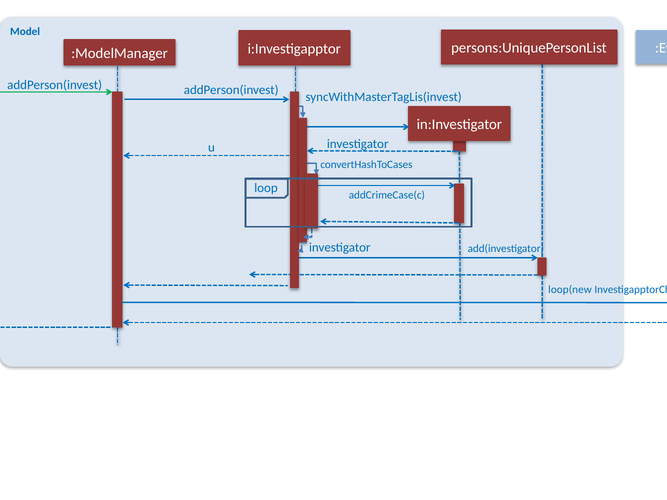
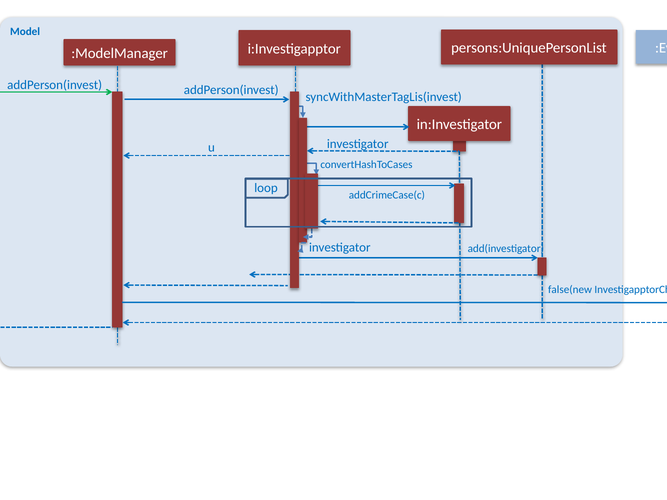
loop(new: loop(new -> false(new
